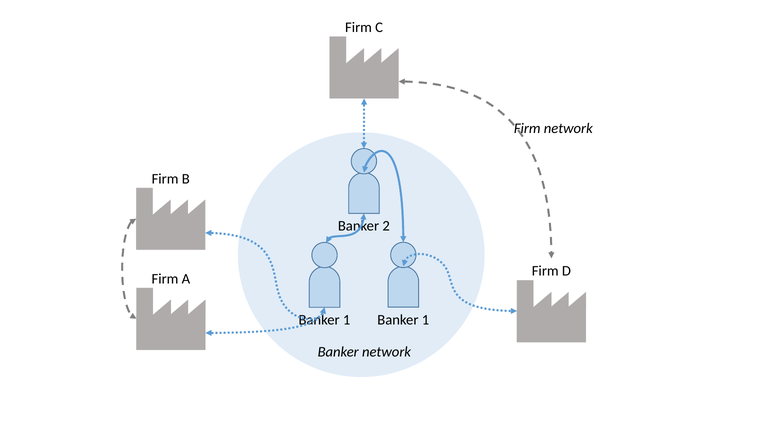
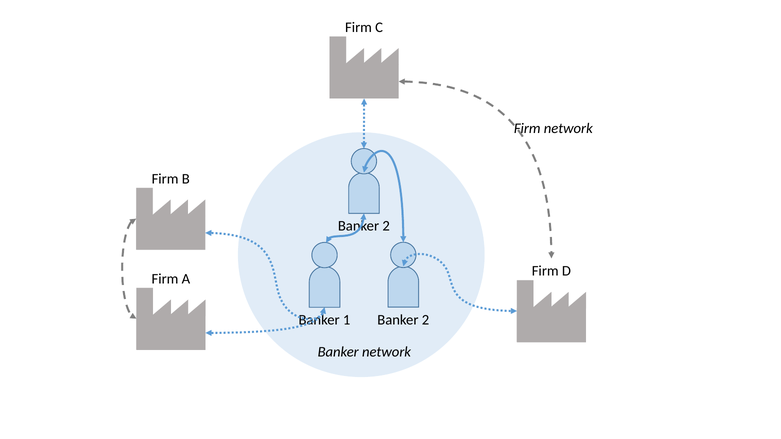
1 at (425, 320): 1 -> 2
